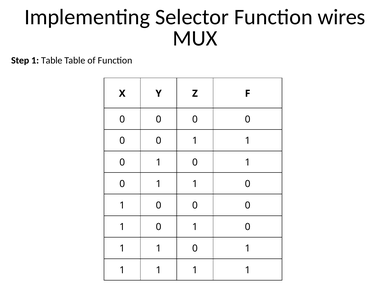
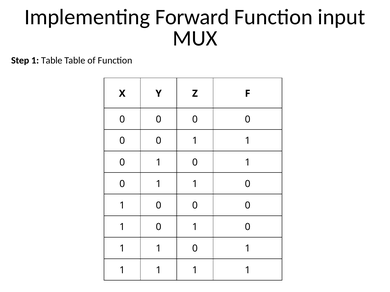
Selector: Selector -> Forward
wires: wires -> input
